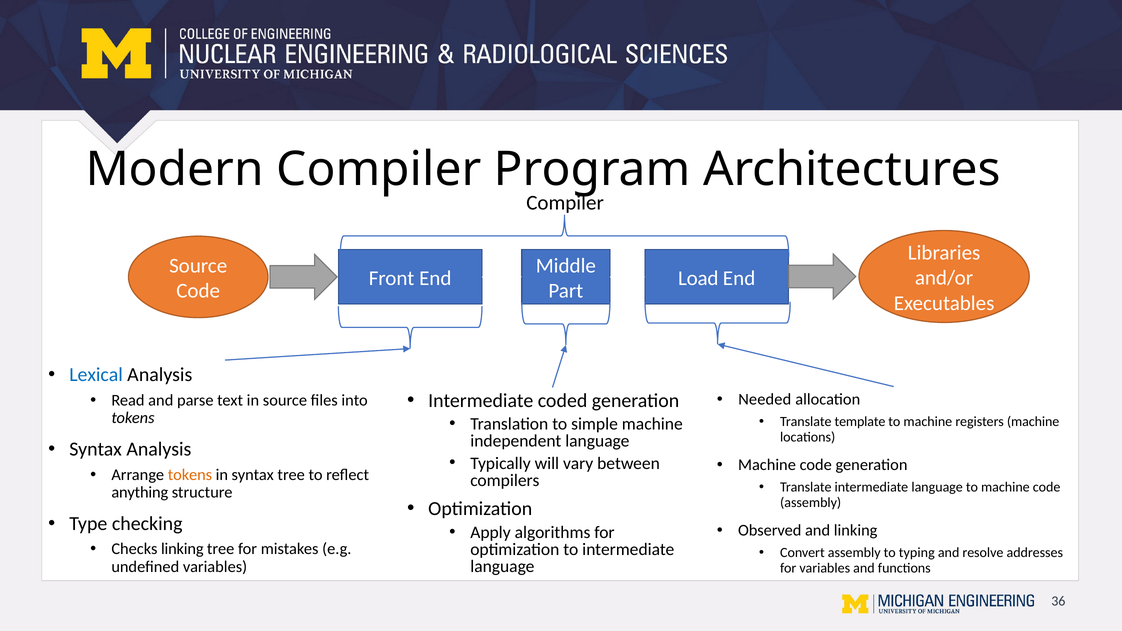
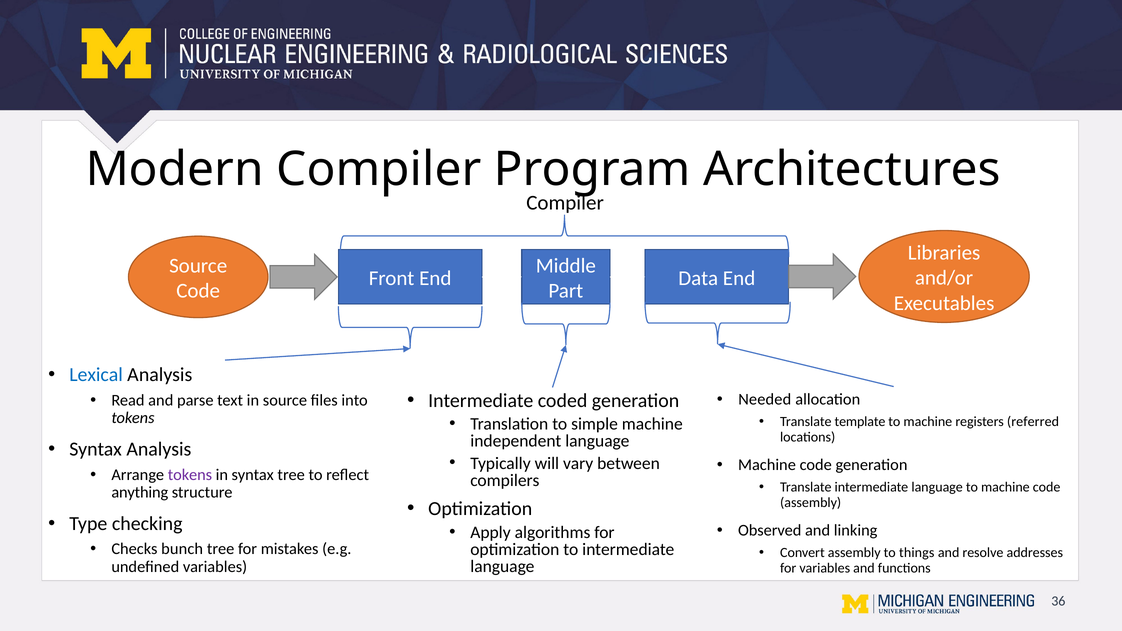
Load: Load -> Data
registers machine: machine -> referred
tokens at (190, 475) colour: orange -> purple
Checks linking: linking -> bunch
typing: typing -> things
